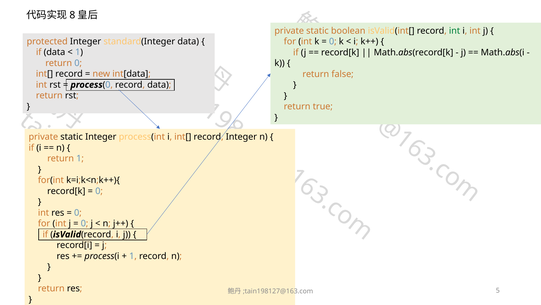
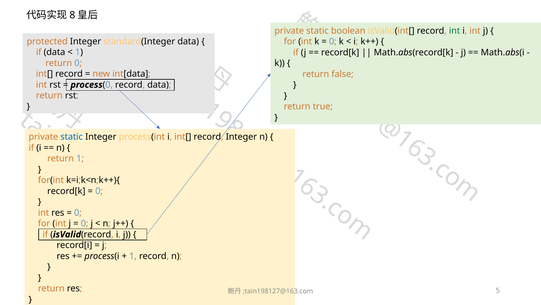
static at (72, 137) colour: black -> blue
